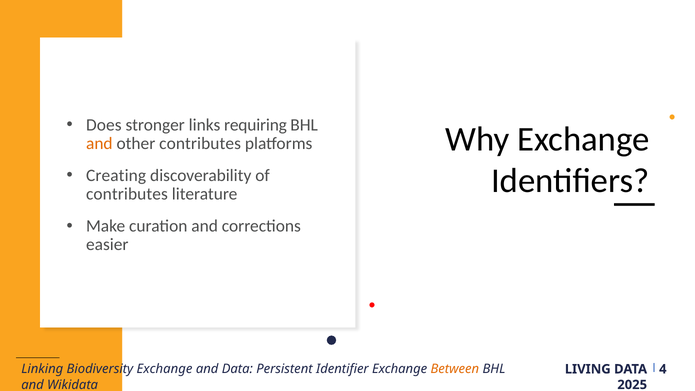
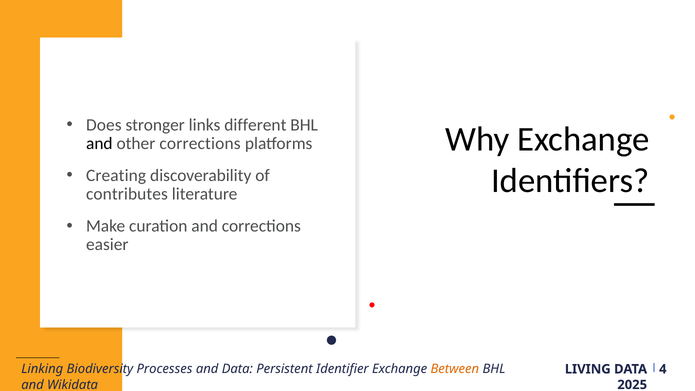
requiring: requiring -> different
and at (99, 144) colour: orange -> black
other contributes: contributes -> corrections
Biodiversity Exchange: Exchange -> Processes
